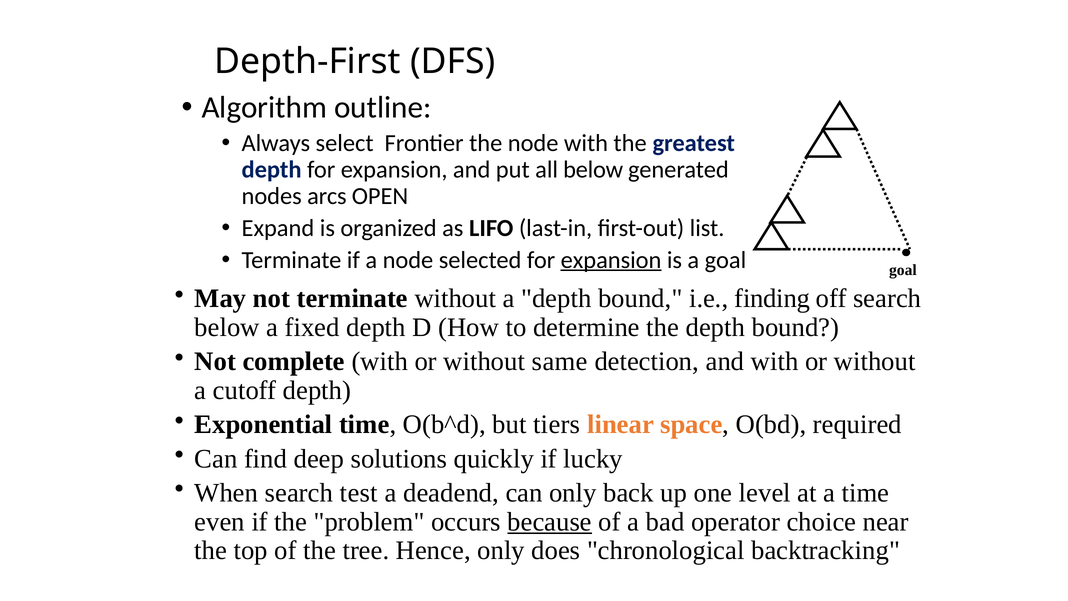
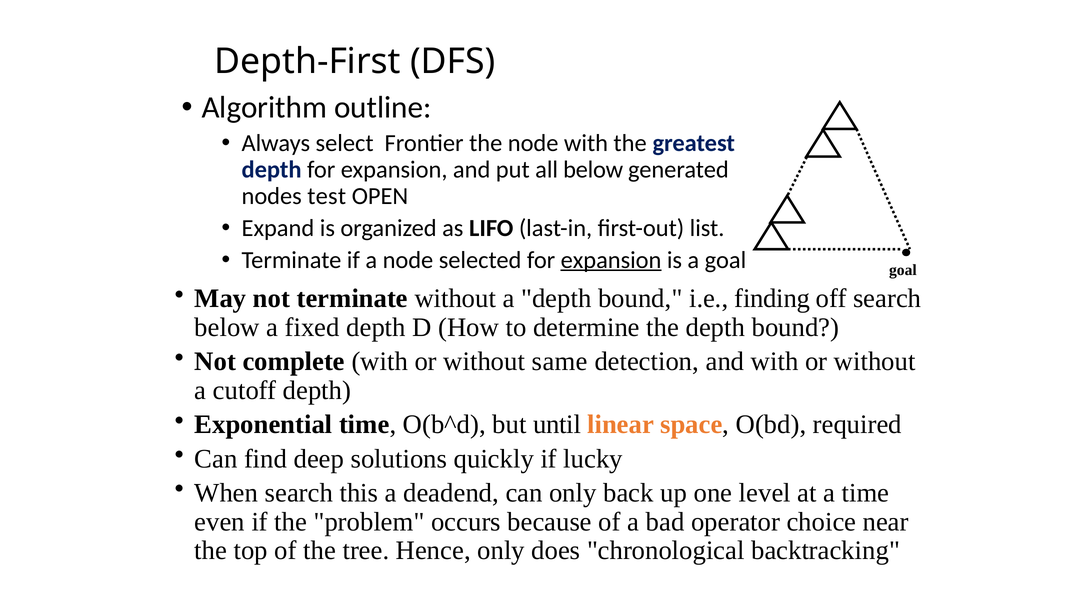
arcs: arcs -> test
tiers: tiers -> until
test: test -> this
because underline: present -> none
